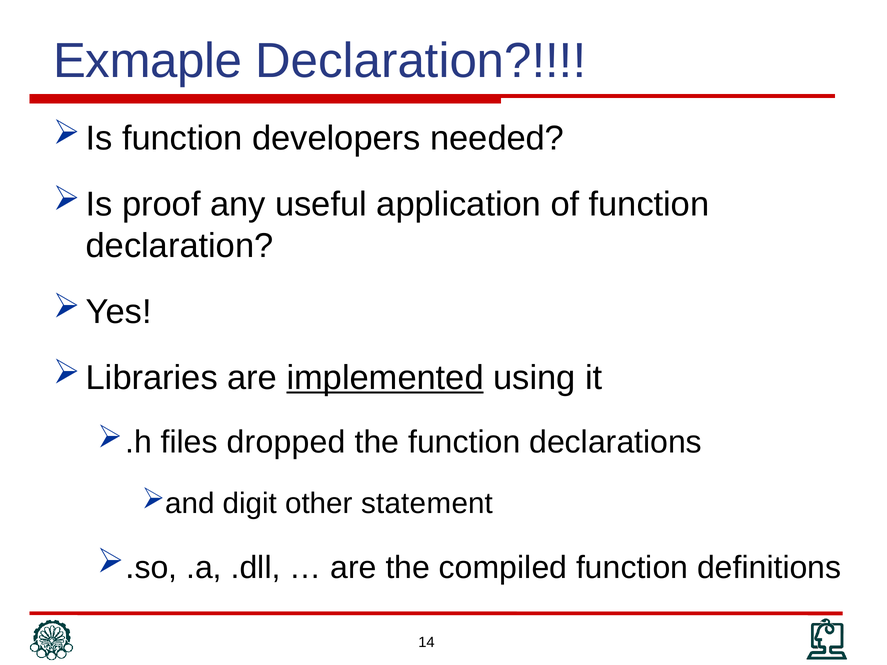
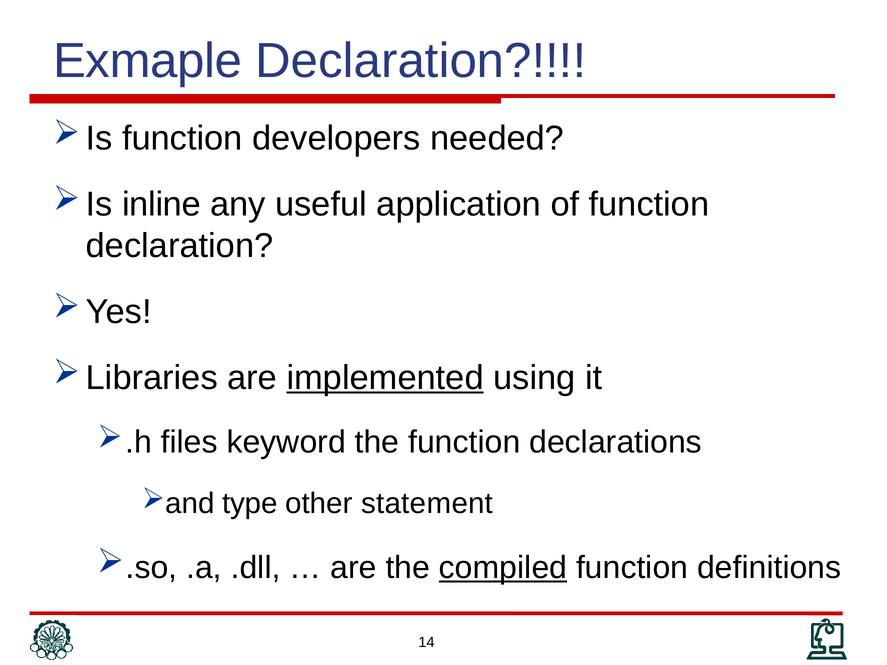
proof: proof -> inline
dropped: dropped -> keyword
digit: digit -> type
compiled underline: none -> present
